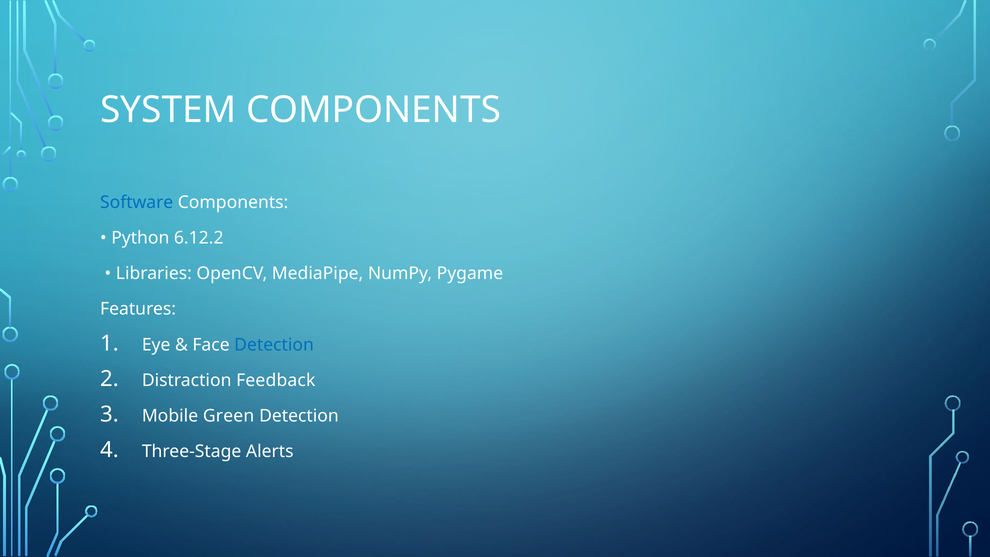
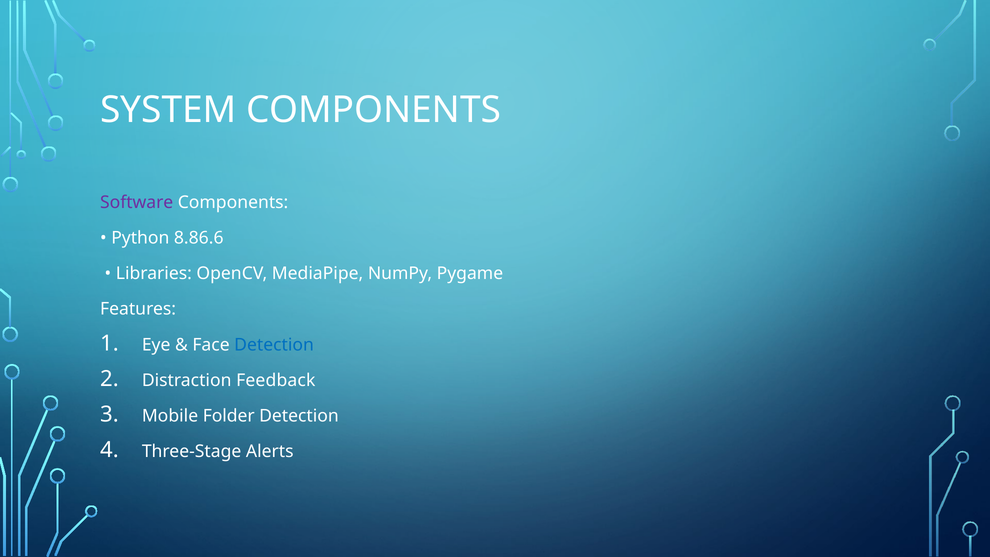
Software colour: blue -> purple
6.12.2: 6.12.2 -> 8.86.6
Green: Green -> Folder
